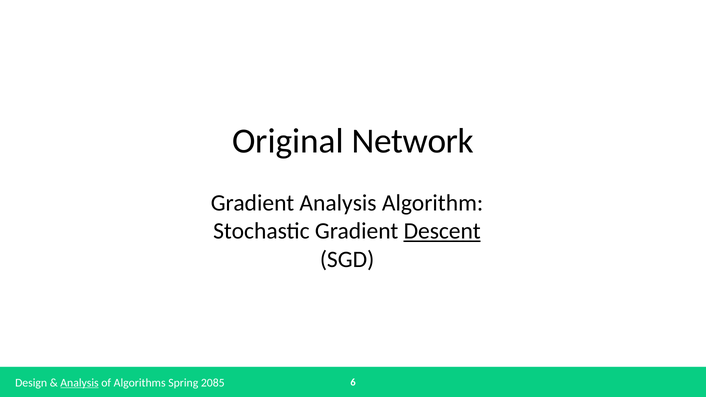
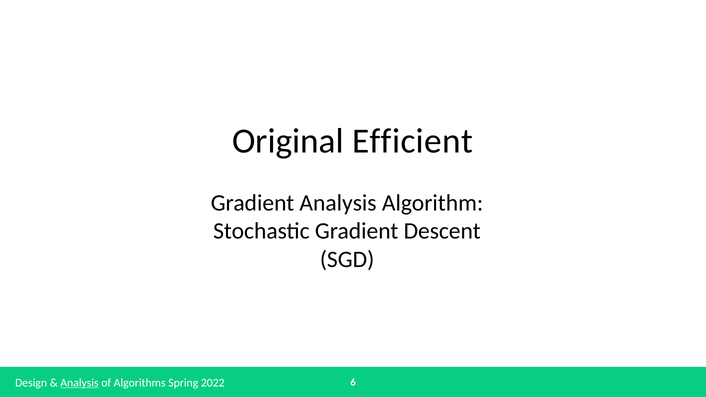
Network: Network -> Efficient
Descent underline: present -> none
2085: 2085 -> 2022
